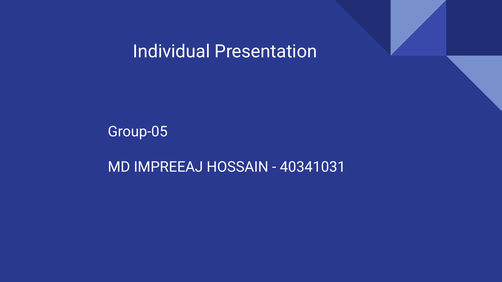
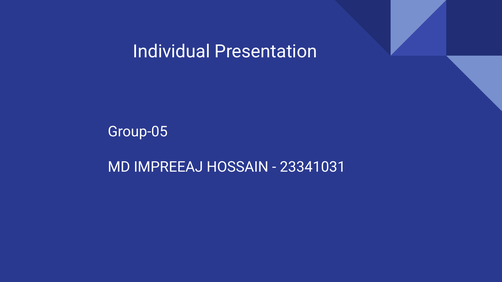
40341031: 40341031 -> 23341031
